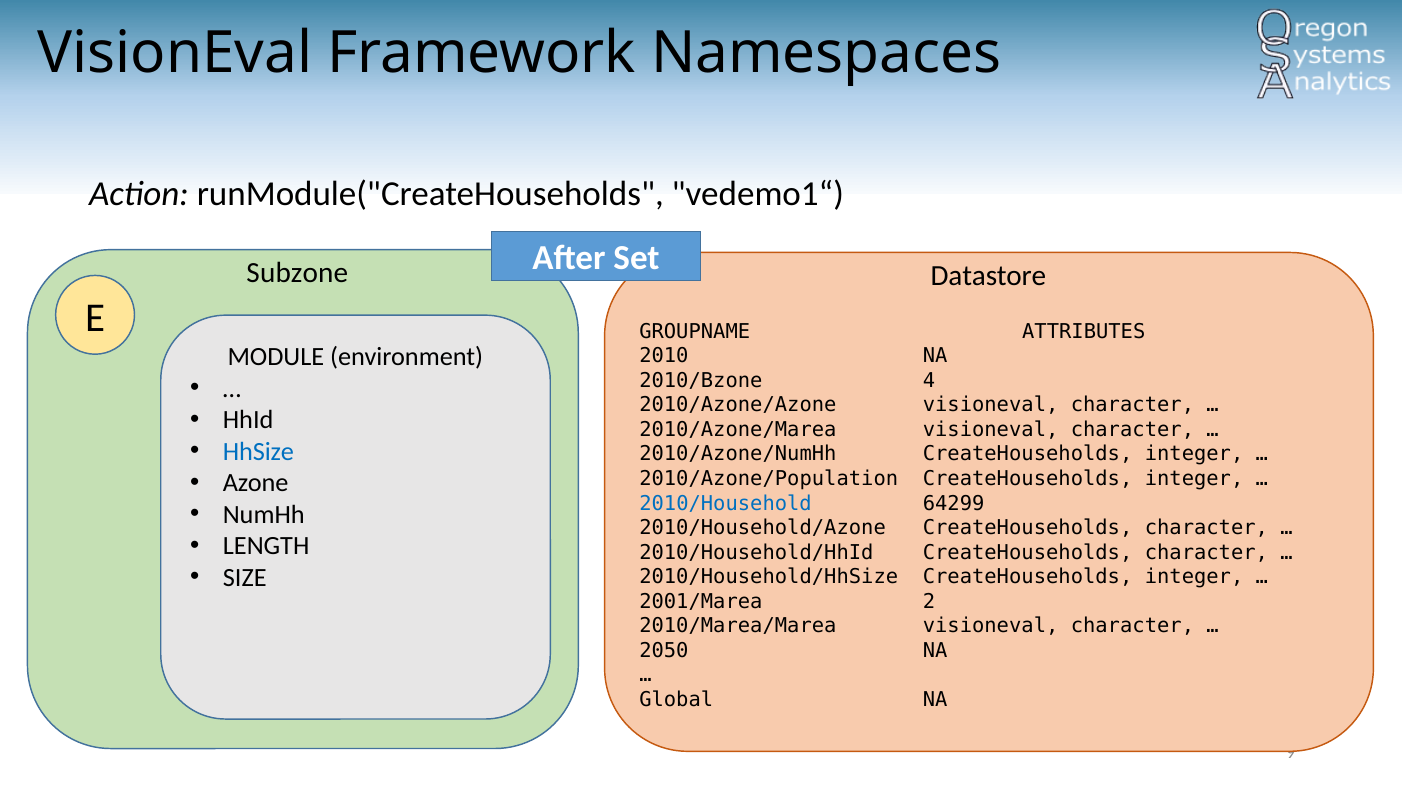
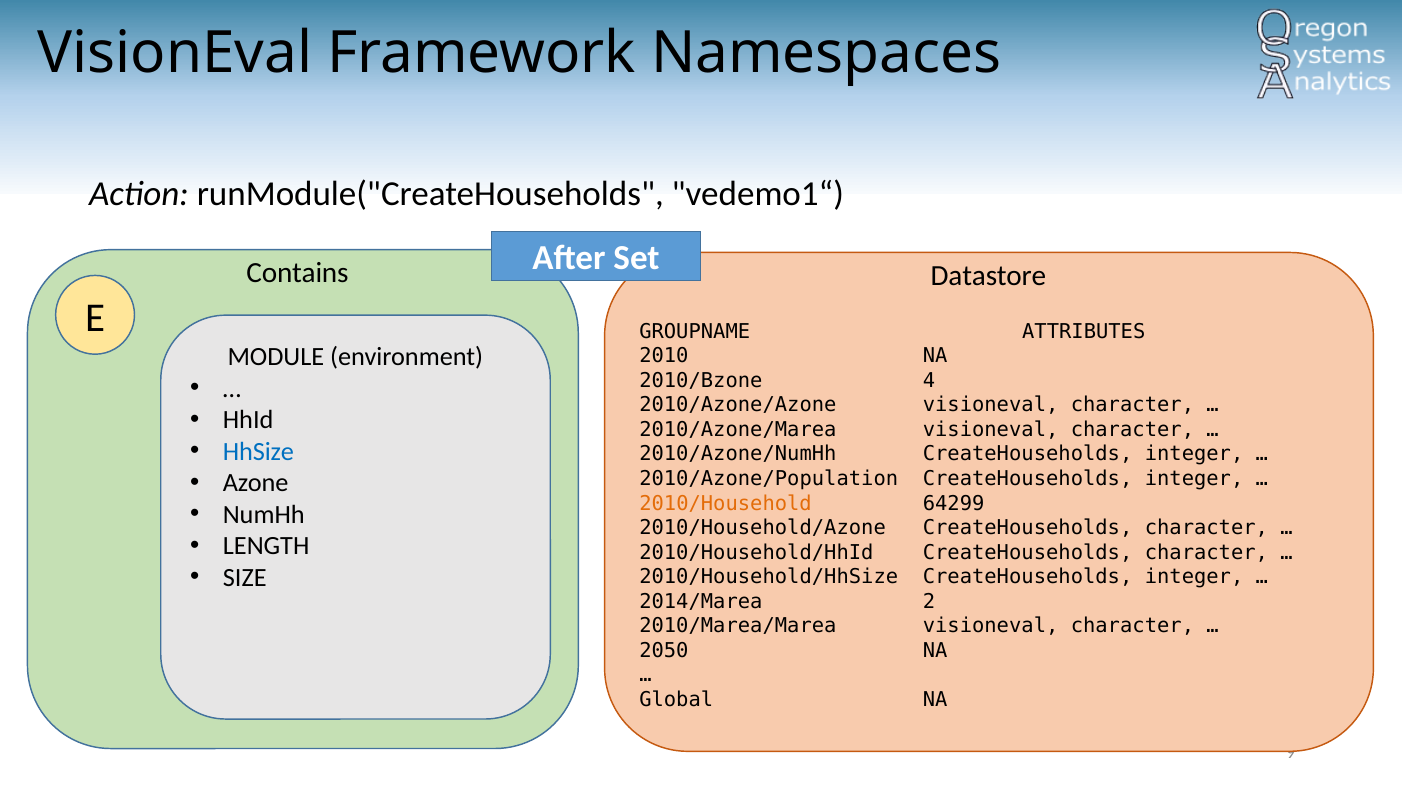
Subzone: Subzone -> Contains
2010/Household colour: blue -> orange
2001/Marea: 2001/Marea -> 2014/Marea
